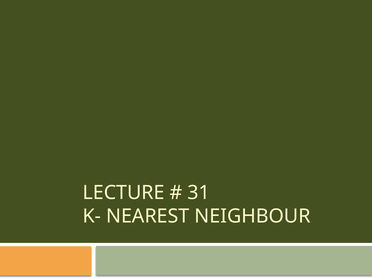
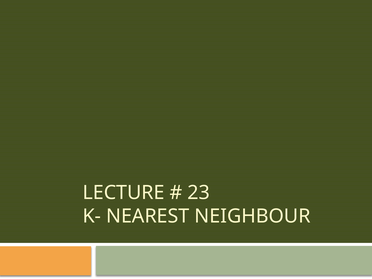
31: 31 -> 23
